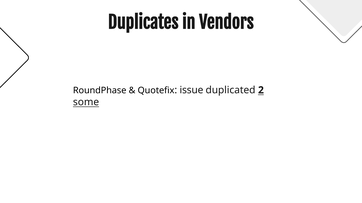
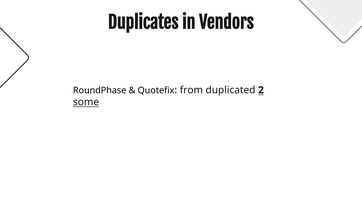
issue: issue -> from
